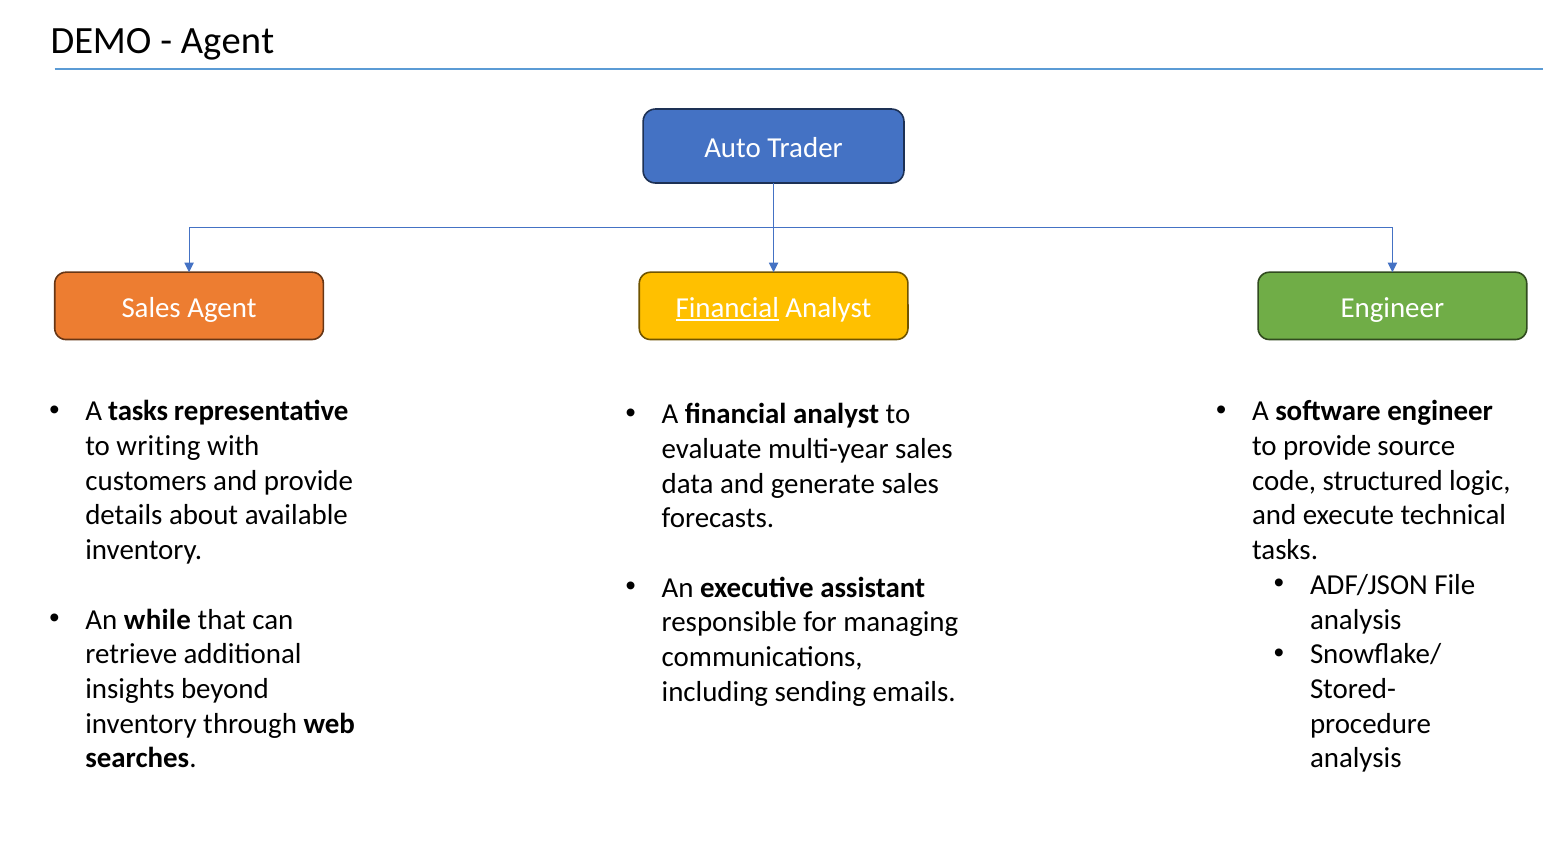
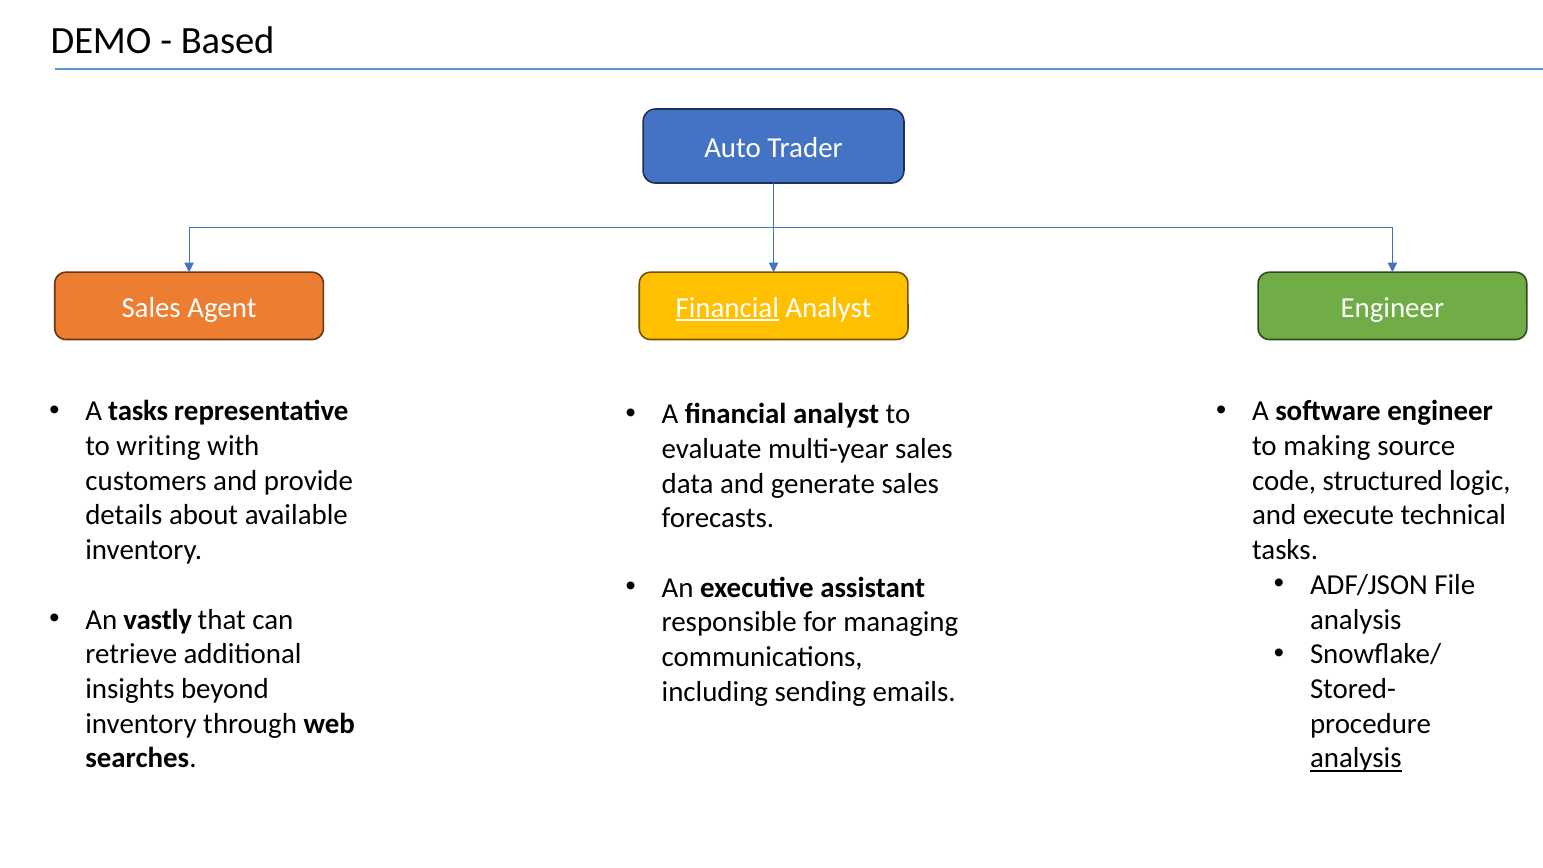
Agent at (227, 41): Agent -> Based
to provide: provide -> making
while: while -> vastly
analysis at (1356, 758) underline: none -> present
